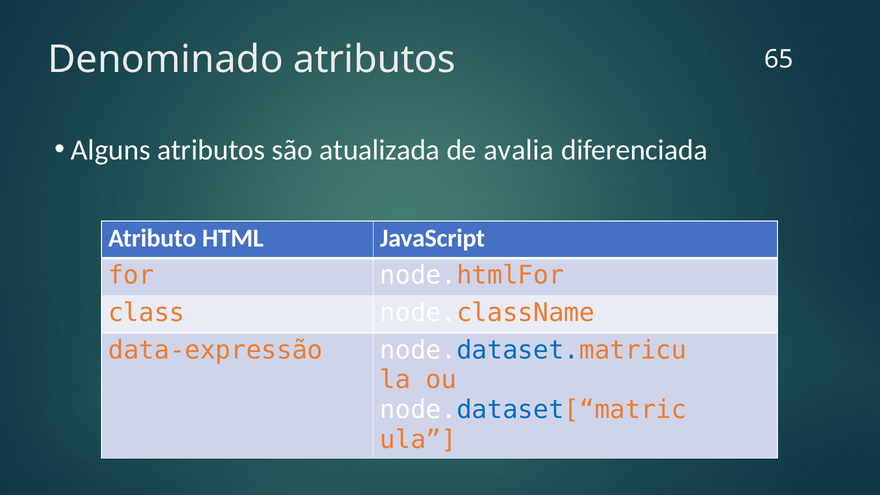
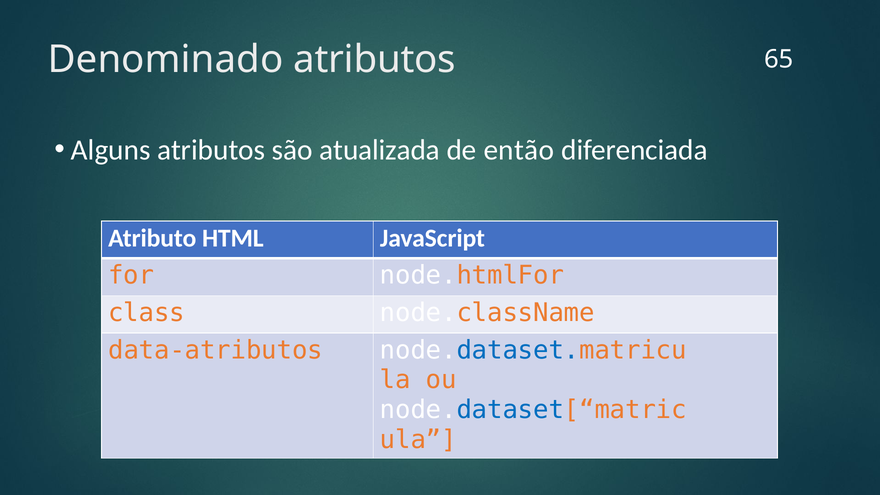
avalia: avalia -> então
data-expressão: data-expressão -> data-atributos
